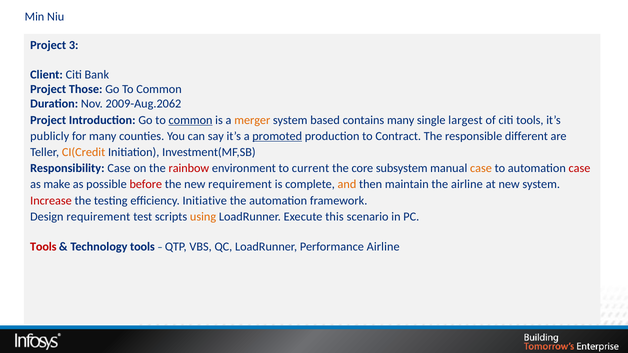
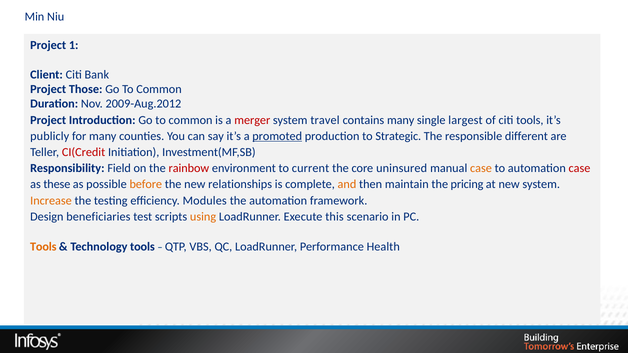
3: 3 -> 1
2009-Aug.2062: 2009-Aug.2062 -> 2009-Aug.2012
common at (191, 120) underline: present -> none
merger colour: orange -> red
based: based -> travel
Contract: Contract -> Strategic
CI(Credit colour: orange -> red
Responsibility Case: Case -> Field
subsystem: subsystem -> uninsured
make: make -> these
before colour: red -> orange
new requirement: requirement -> relationships
the airline: airline -> pricing
Increase colour: red -> orange
Initiative: Initiative -> Modules
Design requirement: requirement -> beneficiaries
Tools at (43, 247) colour: red -> orange
Performance Airline: Airline -> Health
